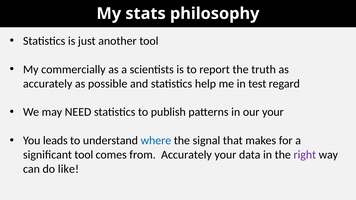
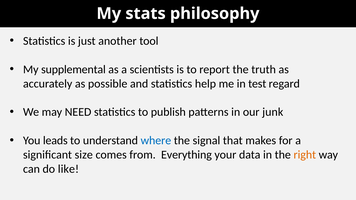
commercially: commercially -> supplemental
our your: your -> junk
significant tool: tool -> size
from Accurately: Accurately -> Everything
right colour: purple -> orange
